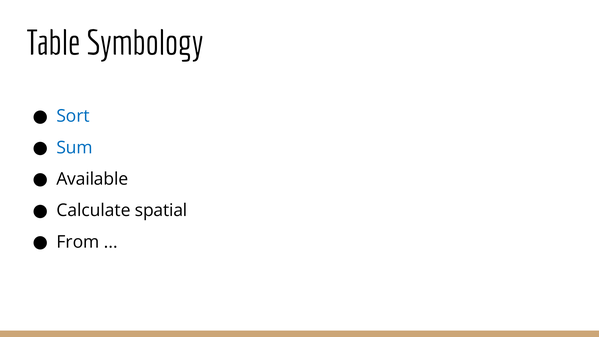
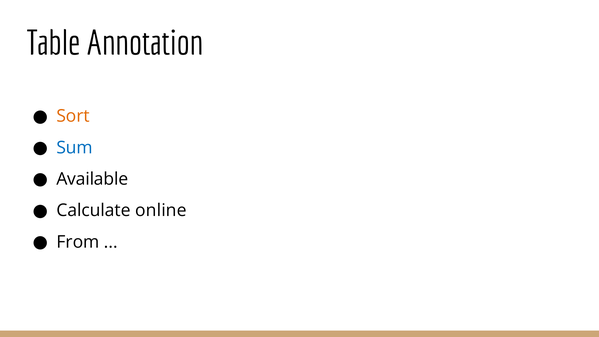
Symbology: Symbology -> Annotation
Sort colour: blue -> orange
spatial: spatial -> online
